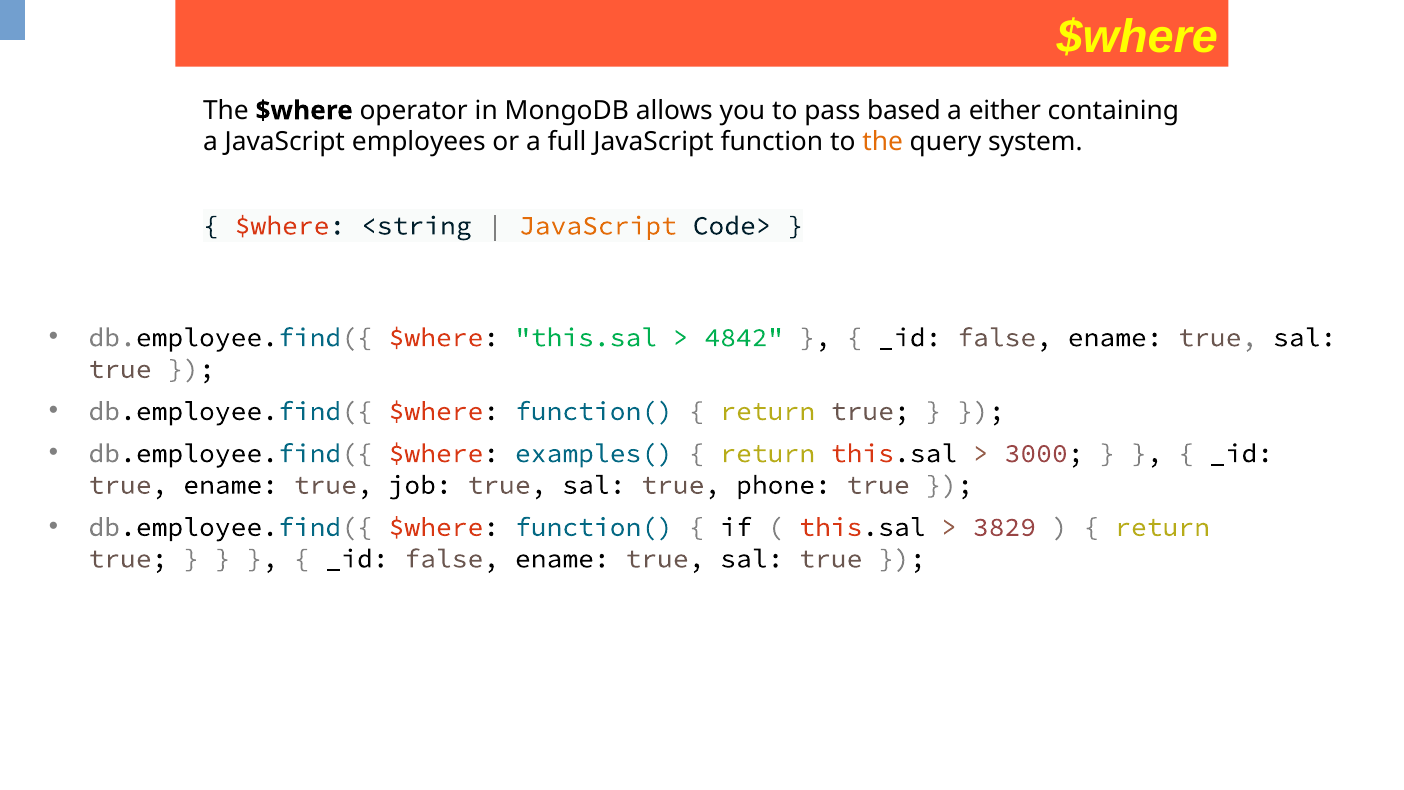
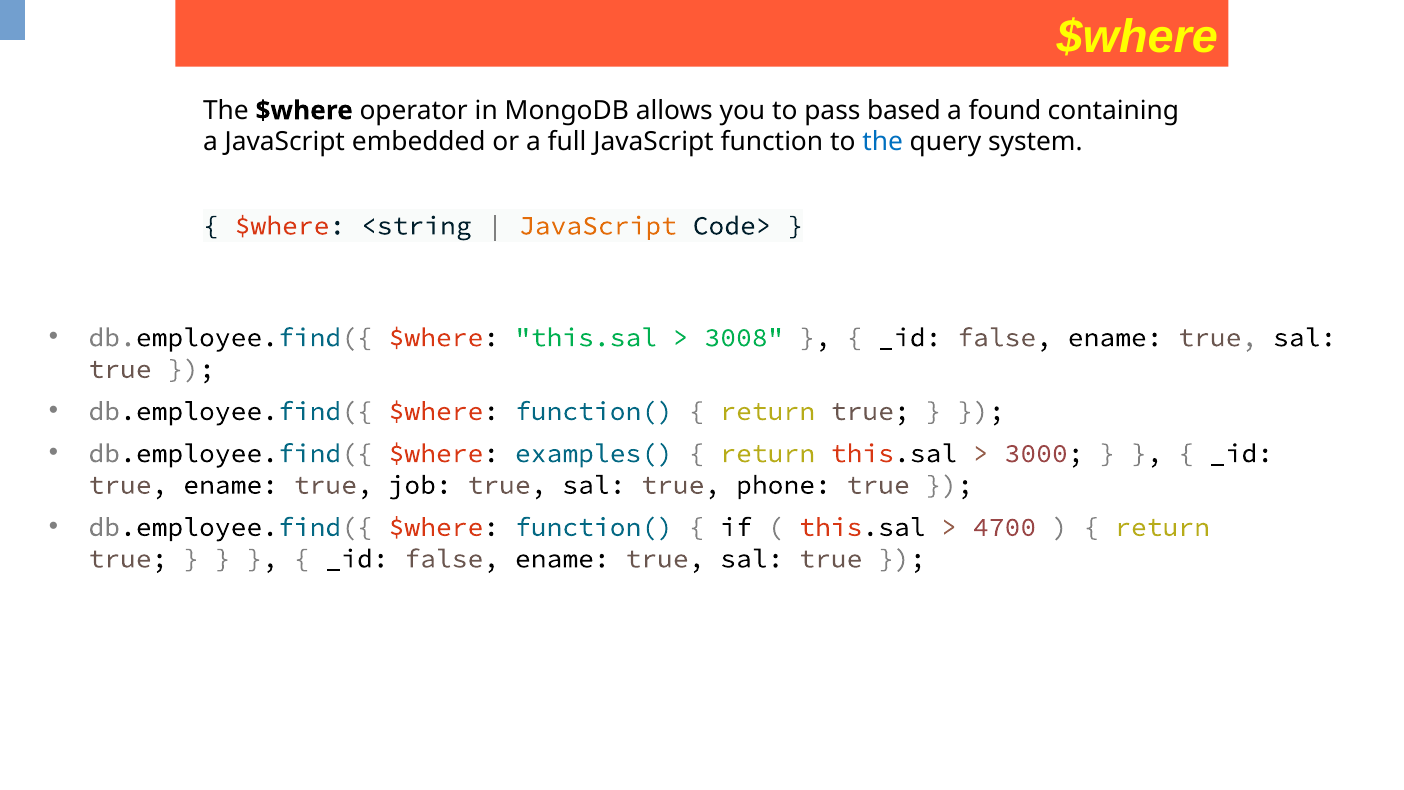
either: either -> found
employees: employees -> embedded
the at (883, 142) colour: orange -> blue
4842: 4842 -> 3008
3829: 3829 -> 4700
